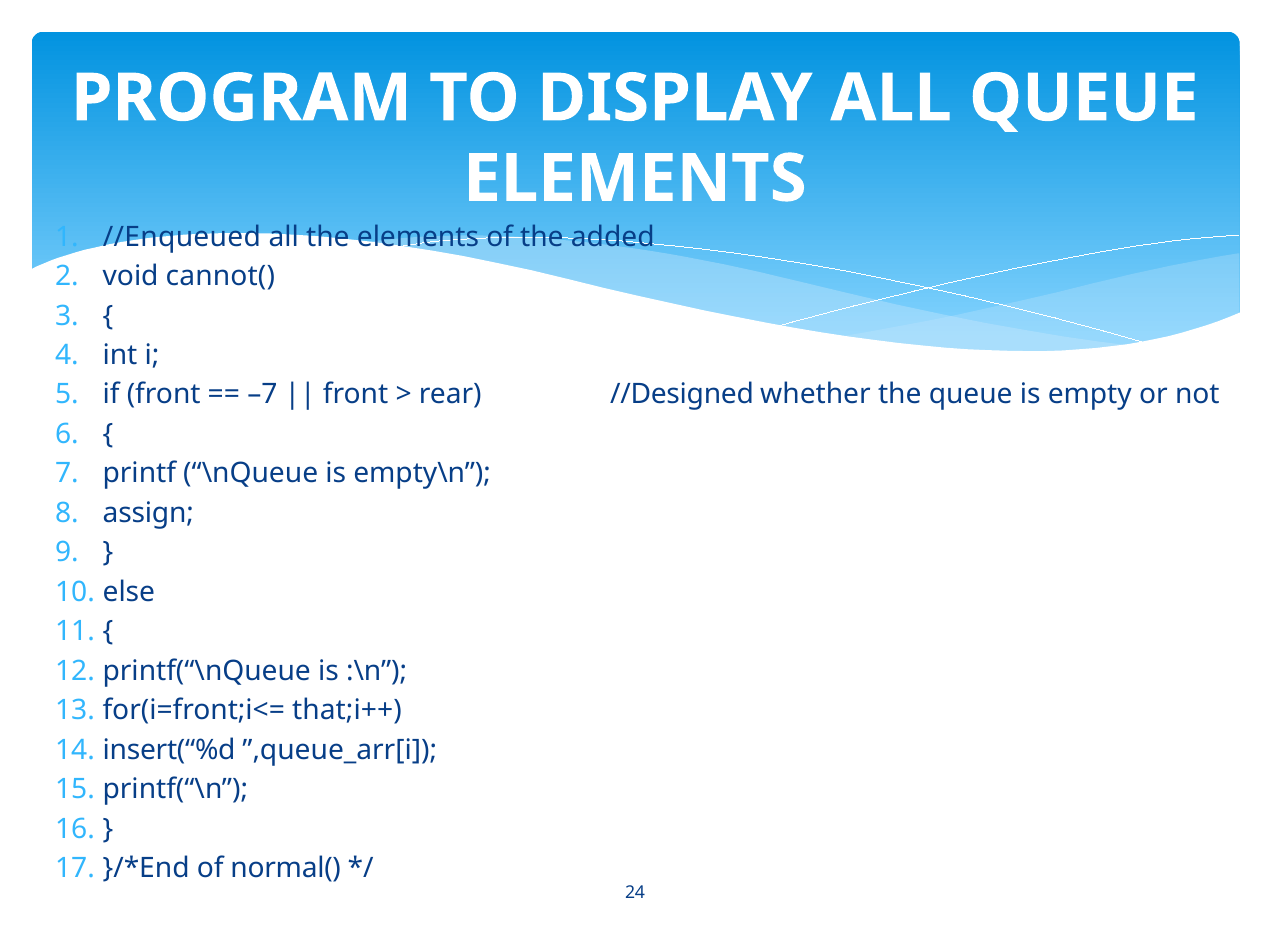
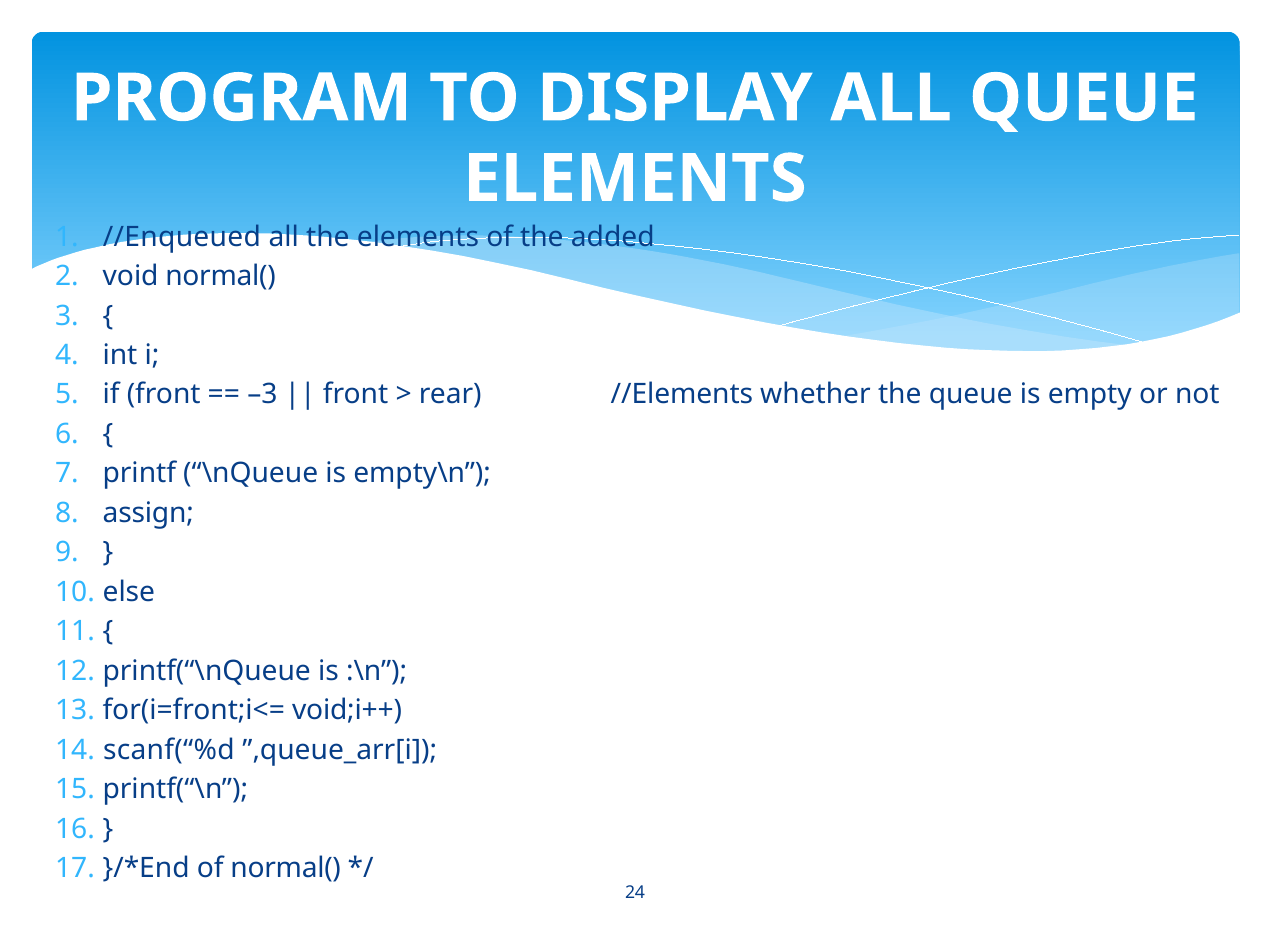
void cannot(: cannot( -> normal(
–7: –7 -> –3
//Designed: //Designed -> //Elements
that;i++: that;i++ -> void;i++
insert(“%d: insert(“%d -> scanf(“%d
